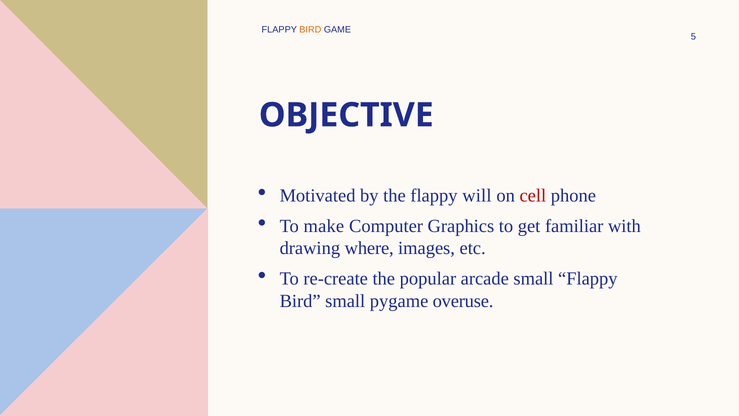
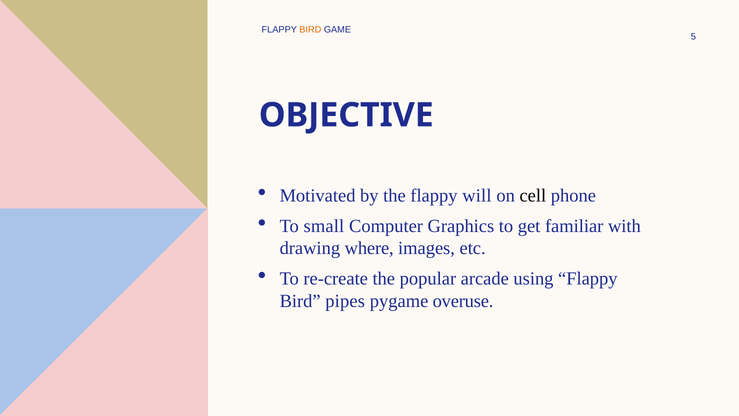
cell colour: red -> black
make: make -> small
arcade small: small -> using
Bird small: small -> pipes
